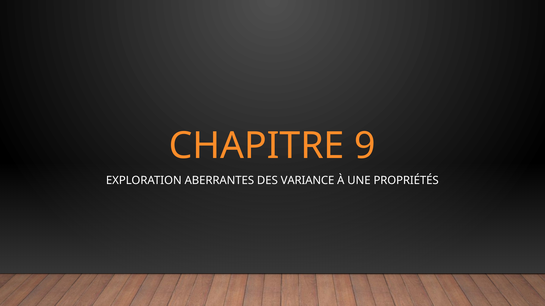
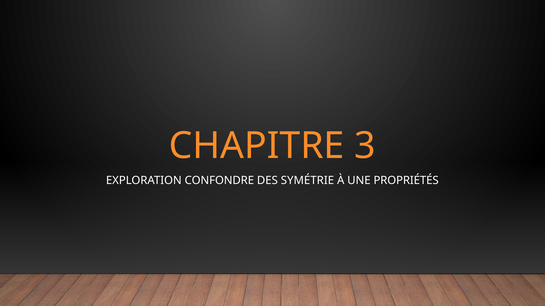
9: 9 -> 3
ABERRANTES: ABERRANTES -> CONFONDRE
VARIANCE: VARIANCE -> SYMÉTRIE
